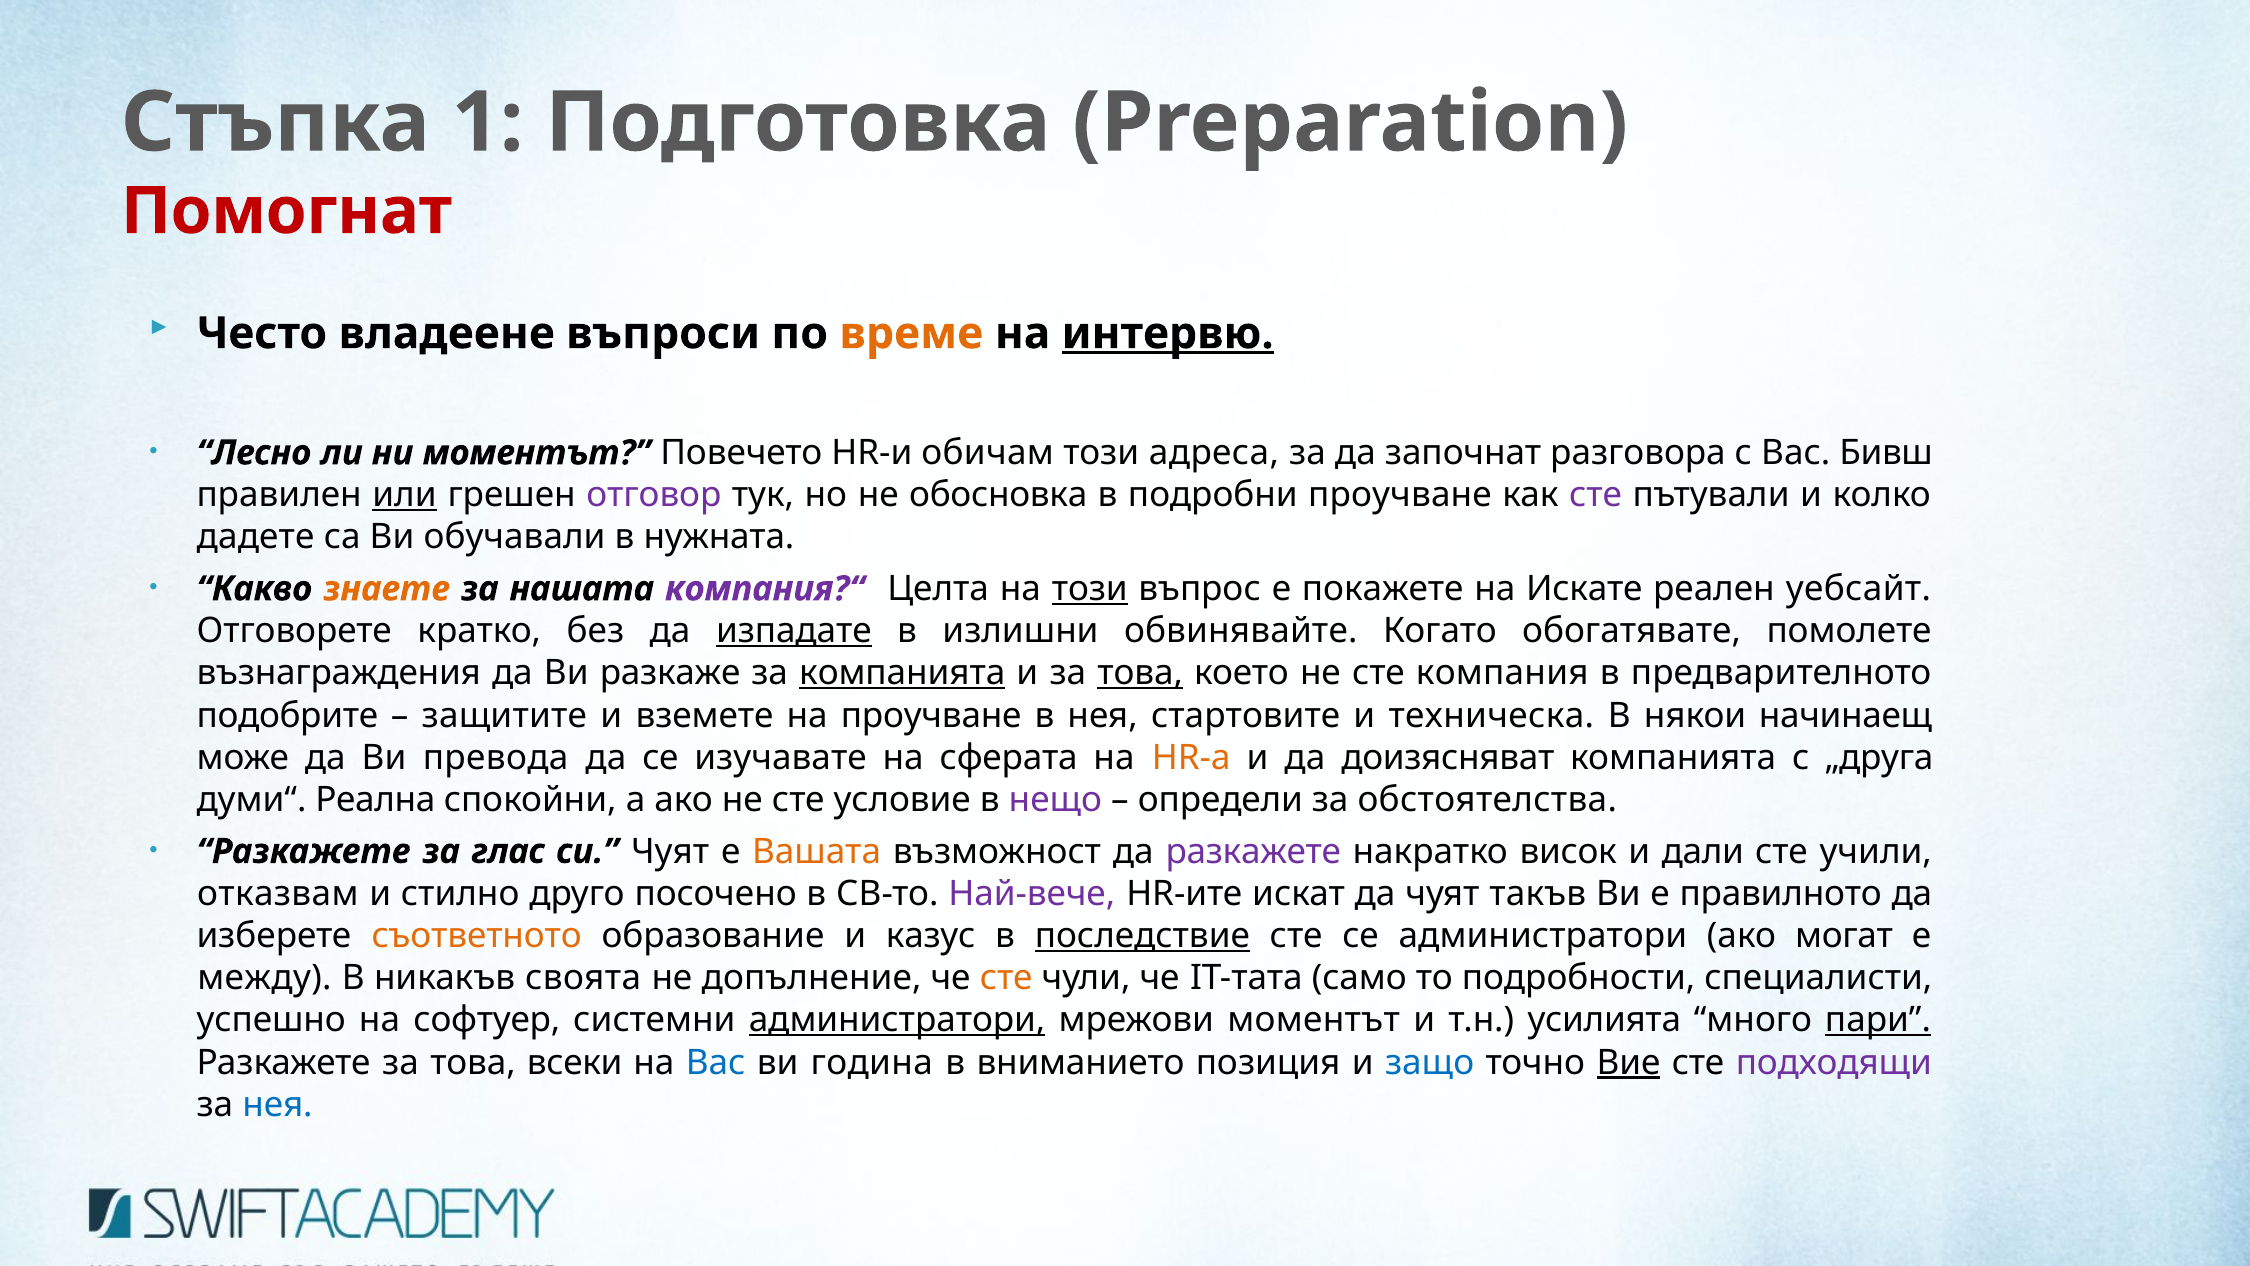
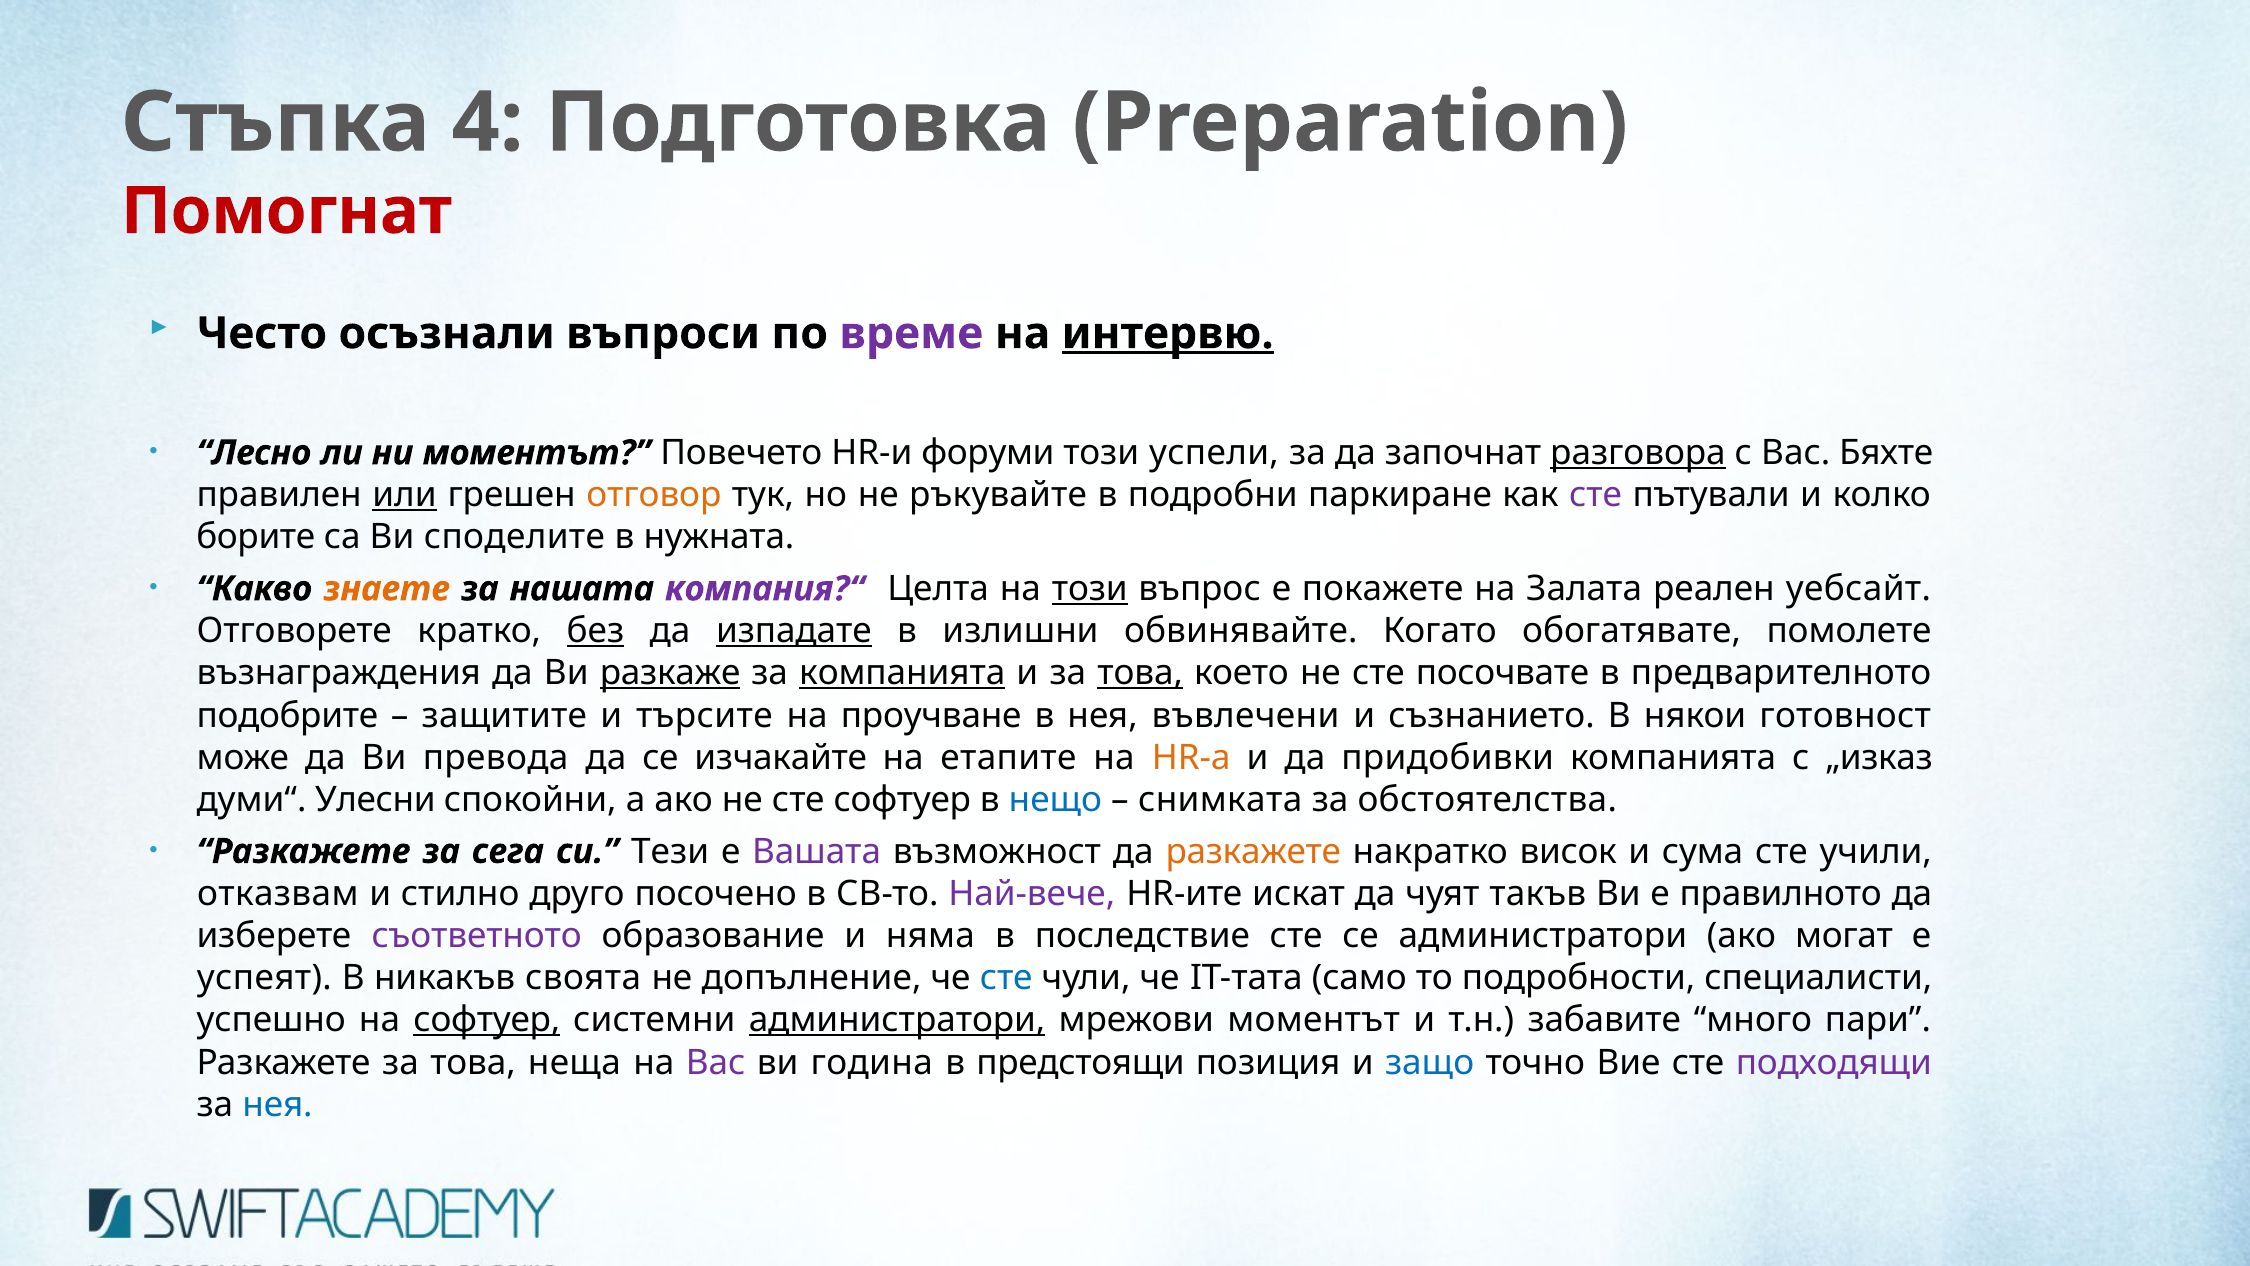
1: 1 -> 4
владеене: владеене -> осъзнали
време colour: orange -> purple
обичам: обичам -> форуми
адреса: адреса -> успели
разговора underline: none -> present
Бивш: Бивш -> Бяхте
отговор colour: purple -> orange
обосновка: обосновка -> ръкувайте
подробни проучване: проучване -> паркиране
дадете: дадете -> борите
обучавали: обучавали -> споделите
Искате: Искате -> Залата
без underline: none -> present
разкаже underline: none -> present
компания: компания -> посочвате
вземете: вземете -> търсите
стартовите: стартовите -> въвлечени
техническа: техническа -> съзнанието
начинаещ: начинаещ -> готовност
изучавате: изучавате -> изчакайте
сферата: сферата -> етапите
доизясняват: доизясняват -> придобивки
„друга: „друга -> „изказ
Реална: Реална -> Улесни
сте условие: условие -> софтуер
нещо colour: purple -> blue
определи: определи -> снимката
глас: глас -> сега
си Чуят: Чуят -> Тези
Вашата colour: orange -> purple
разкажете at (1253, 851) colour: purple -> orange
дали: дали -> сума
съответното colour: orange -> purple
казус: казус -> няма
последствие underline: present -> none
между: между -> успеят
сте at (1006, 978) colour: orange -> blue
софтуер at (487, 1020) underline: none -> present
усилията: усилията -> забавите
пари underline: present -> none
всеки: всеки -> неща
Вас at (716, 1062) colour: blue -> purple
вниманието: вниманието -> предстоящи
Вие underline: present -> none
